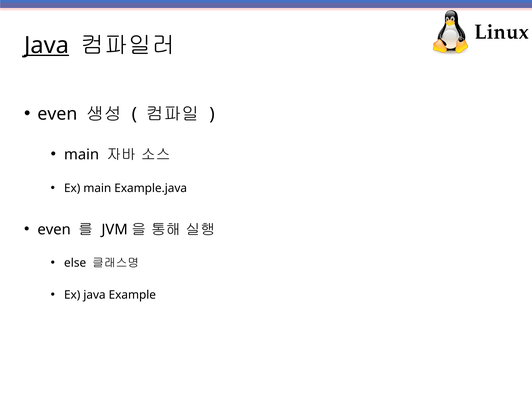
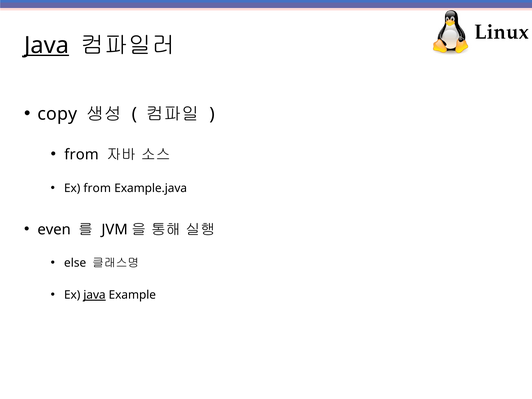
even at (57, 114): even -> copy
main at (82, 155): main -> from
Ex main: main -> from
java at (94, 295) underline: none -> present
